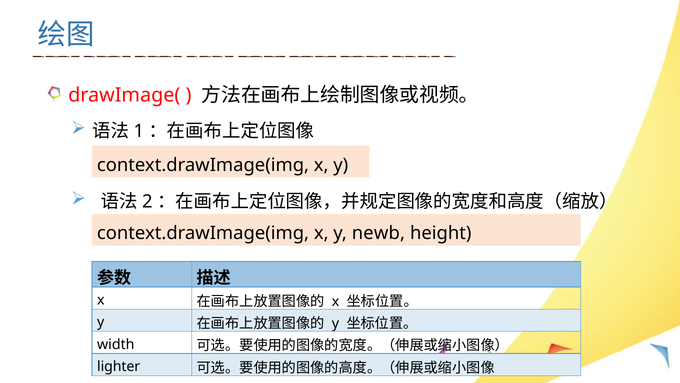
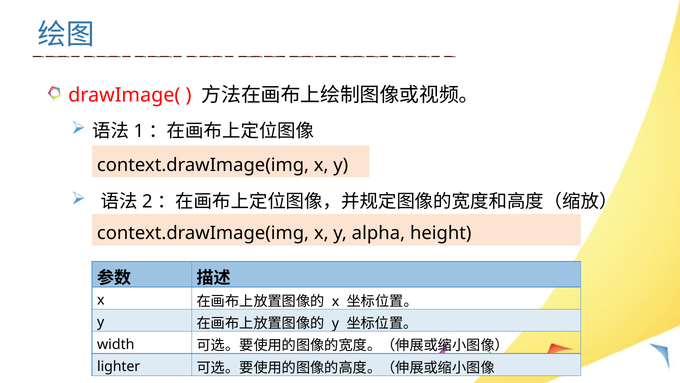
newb: newb -> alpha
